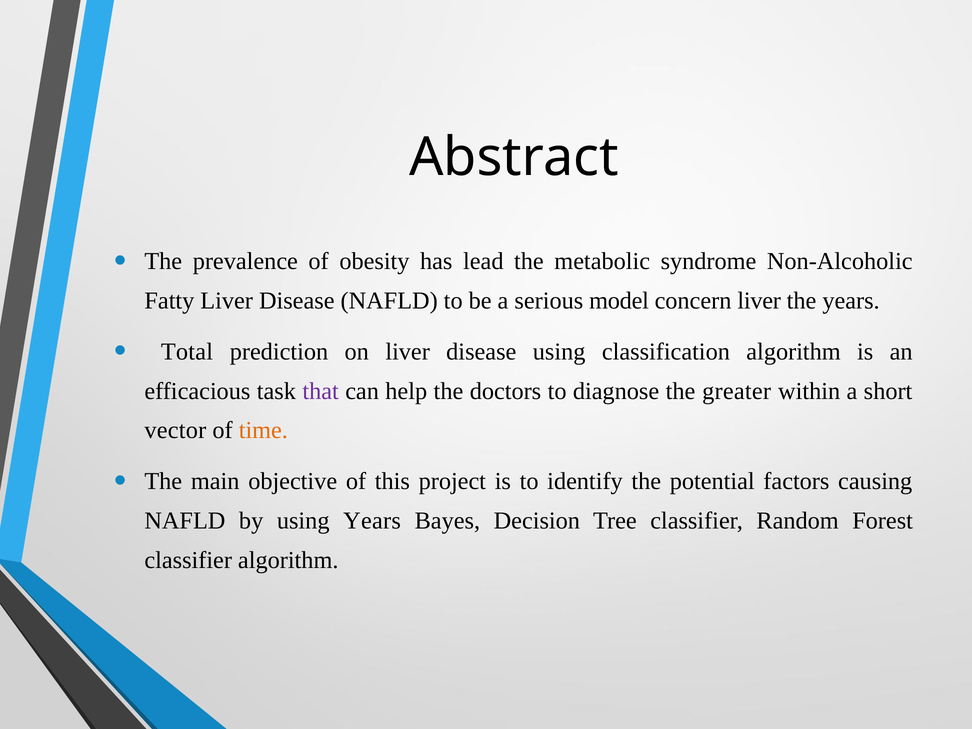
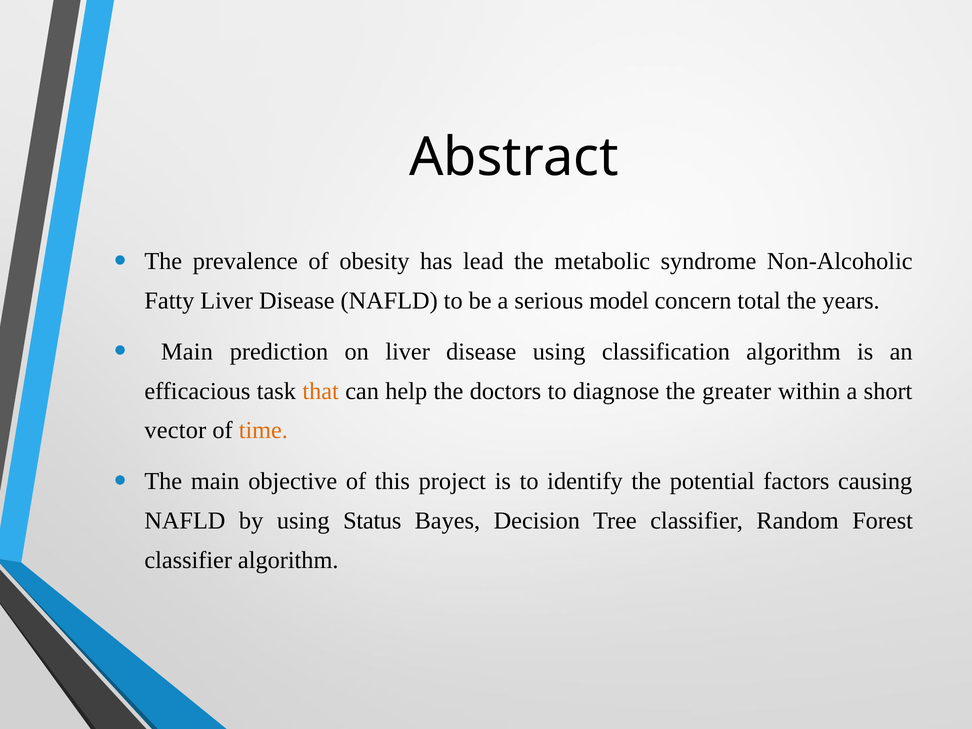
concern liver: liver -> total
Total at (187, 352): Total -> Main
that colour: purple -> orange
using Years: Years -> Status
